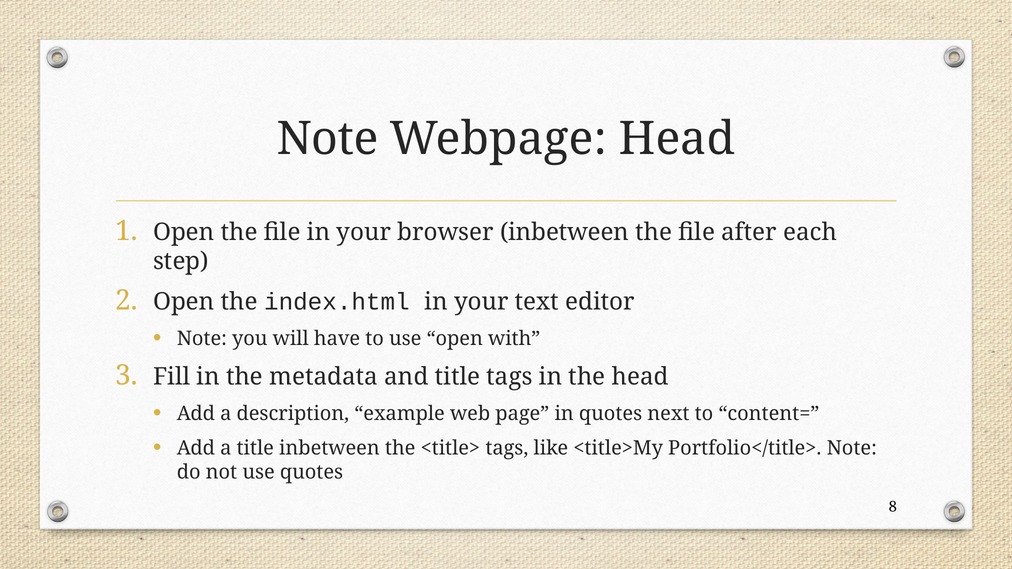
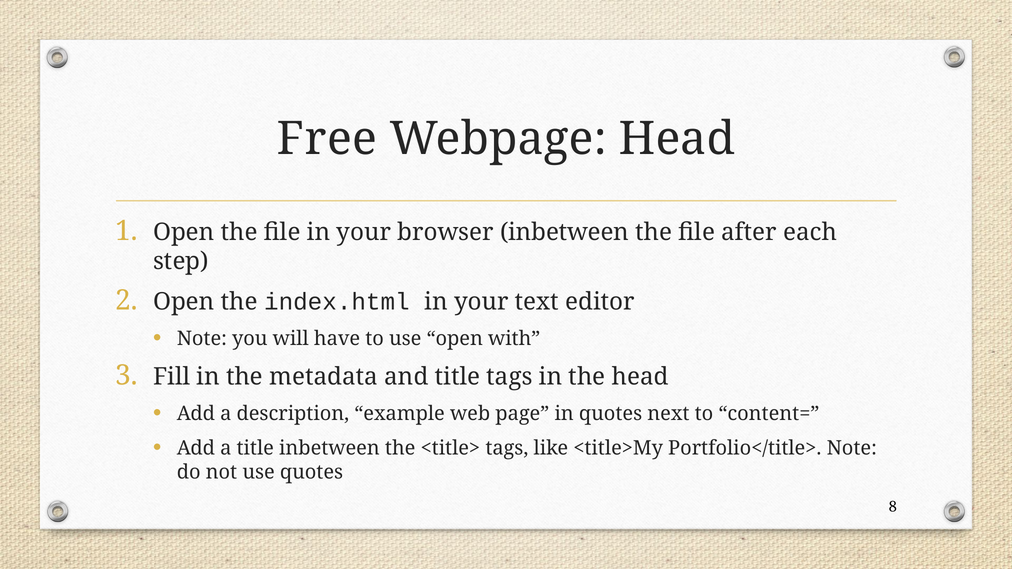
Note at (328, 139): Note -> Free
